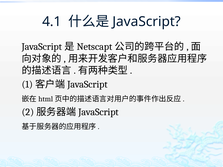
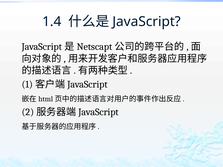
4.1: 4.1 -> 1.4
